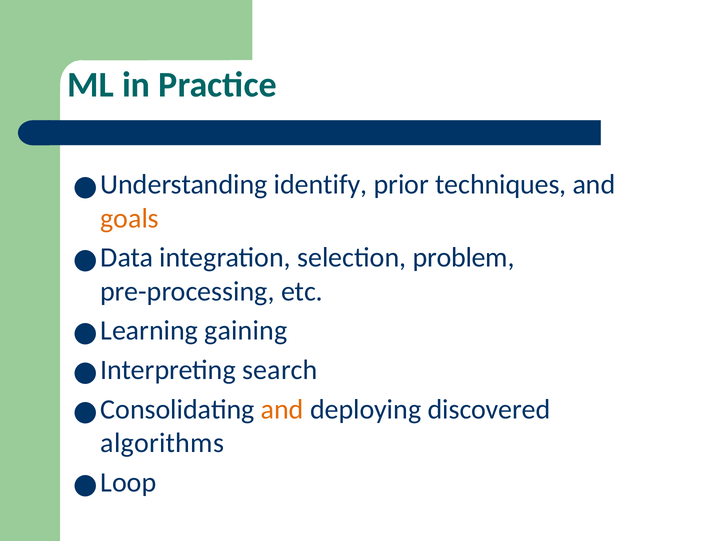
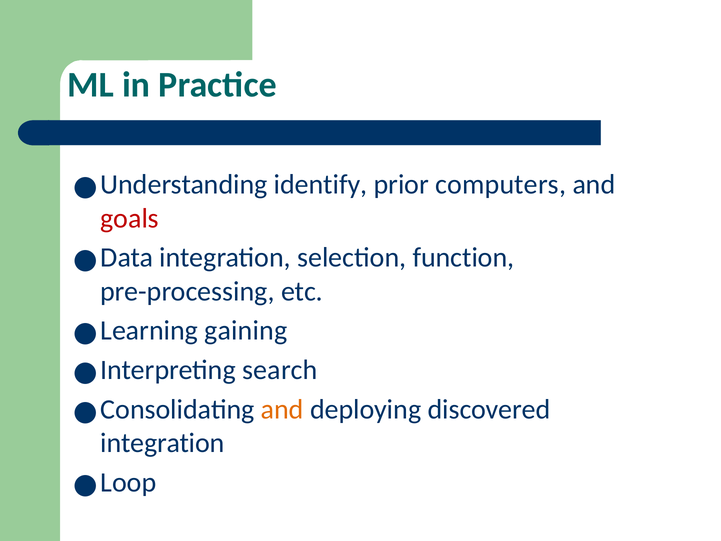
techniques: techniques -> computers
goals colour: orange -> red
problem: problem -> function
algorithms at (162, 443): algorithms -> integration
